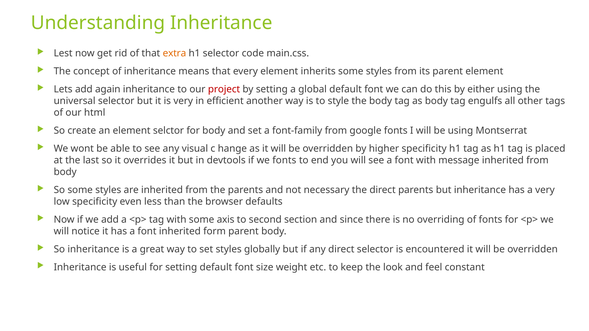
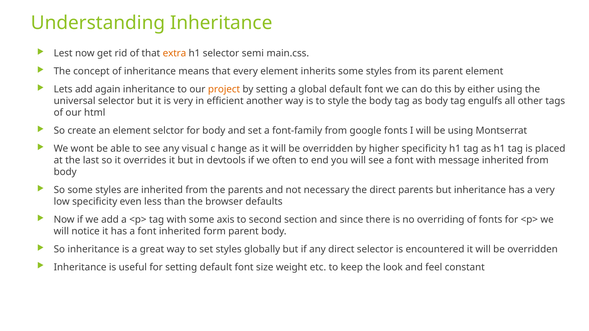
code: code -> semi
project colour: red -> orange
we fonts: fonts -> often
